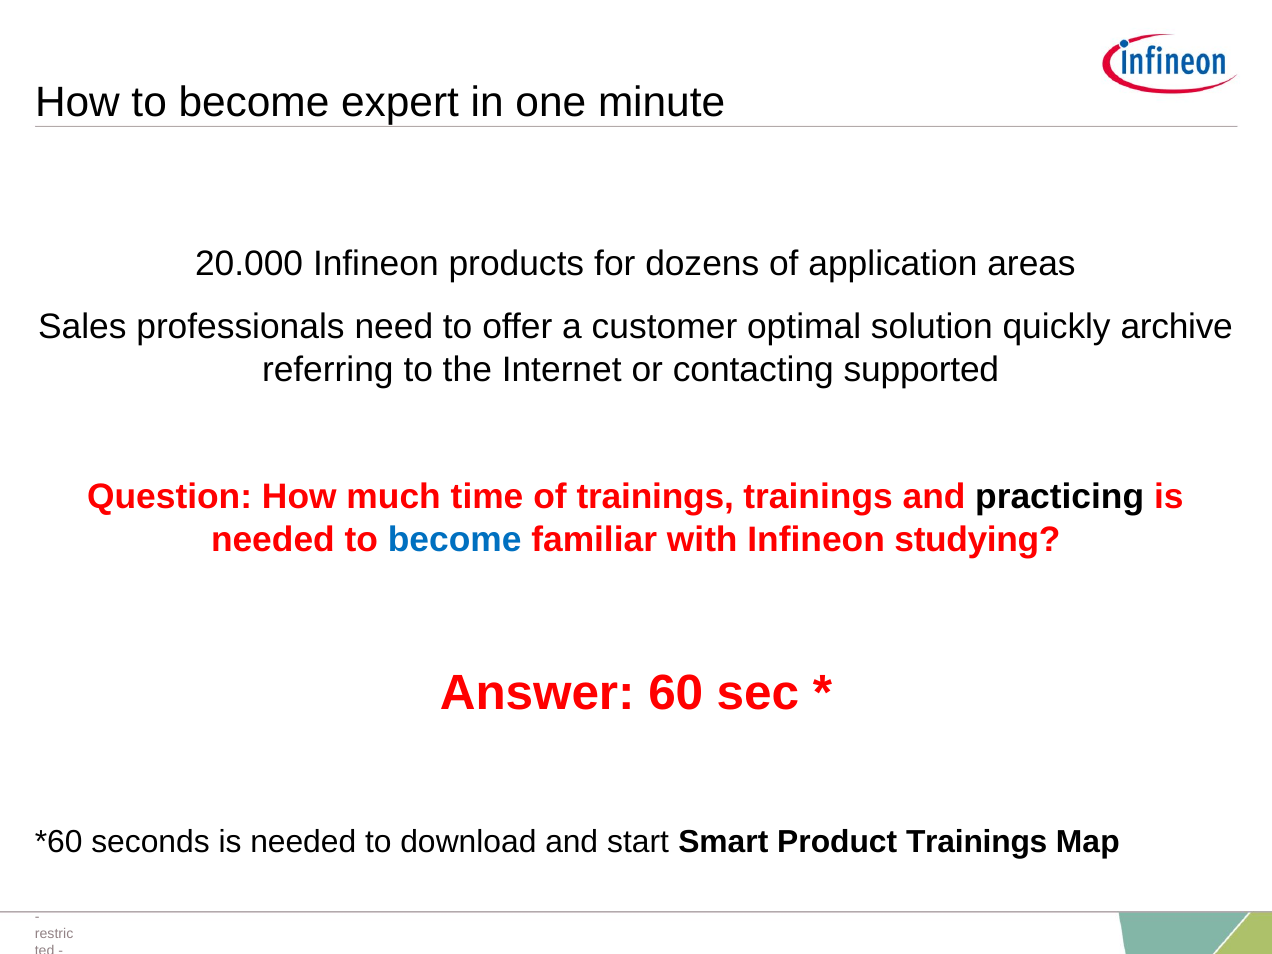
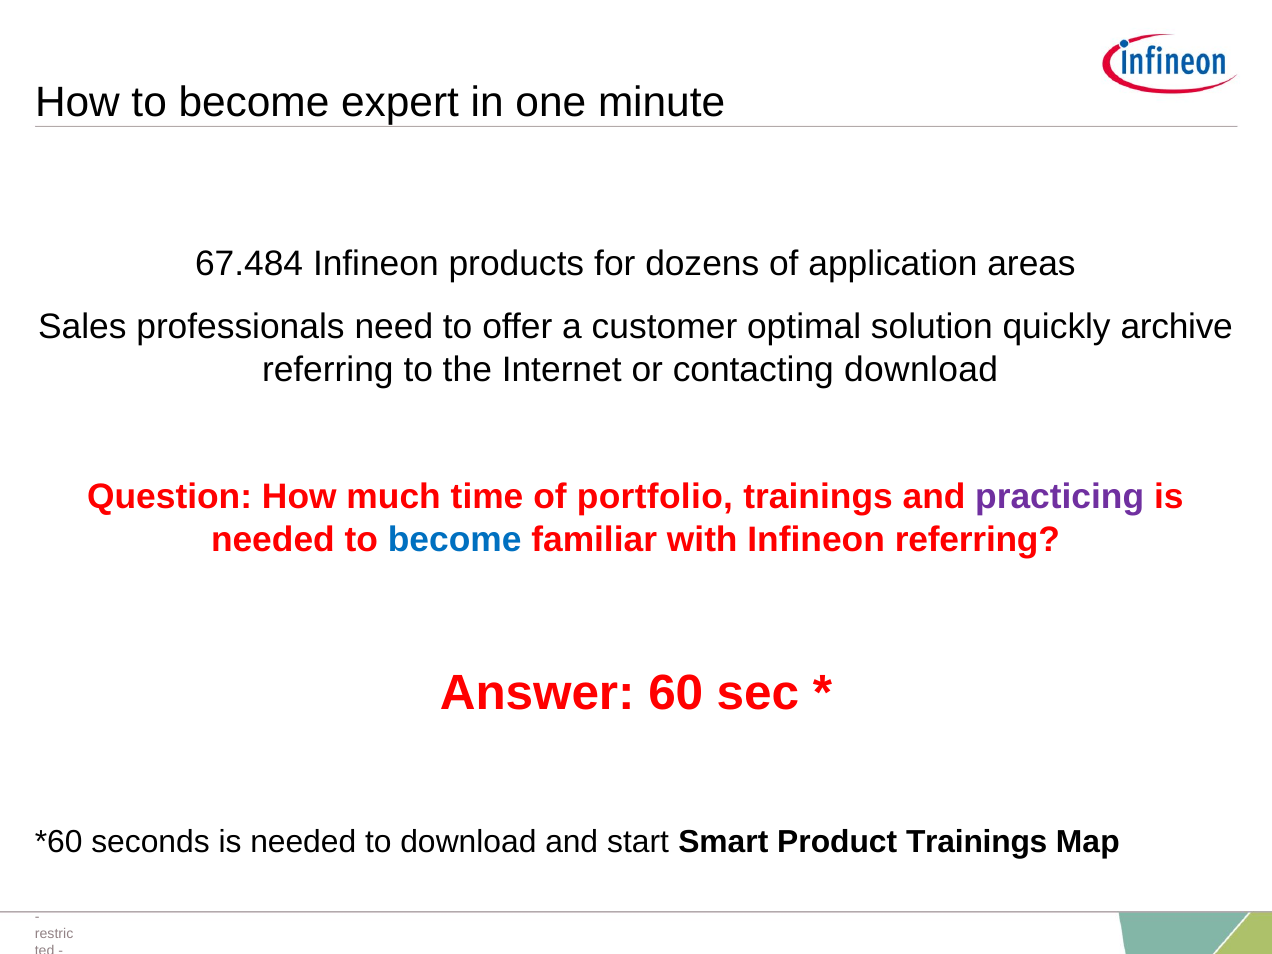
20.000: 20.000 -> 67.484
contacting supported: supported -> download
of trainings: trainings -> portfolio
practicing colour: black -> purple
Infineon studying: studying -> referring
